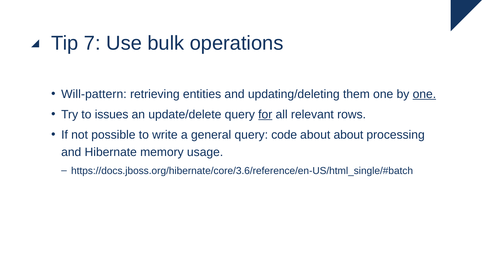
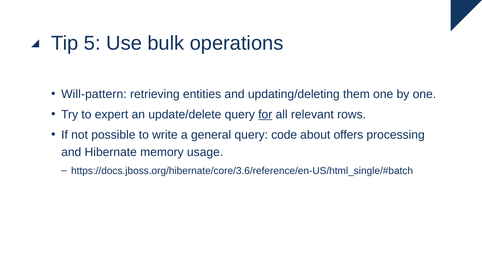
7: 7 -> 5
one at (424, 94) underline: present -> none
issues: issues -> expert
about about: about -> offers
